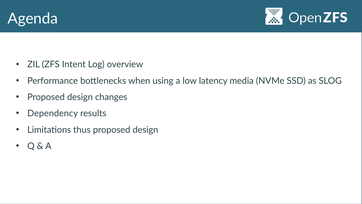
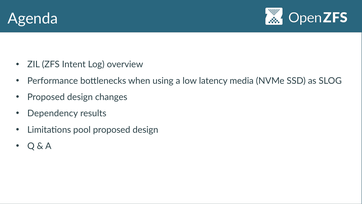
thus: thus -> pool
